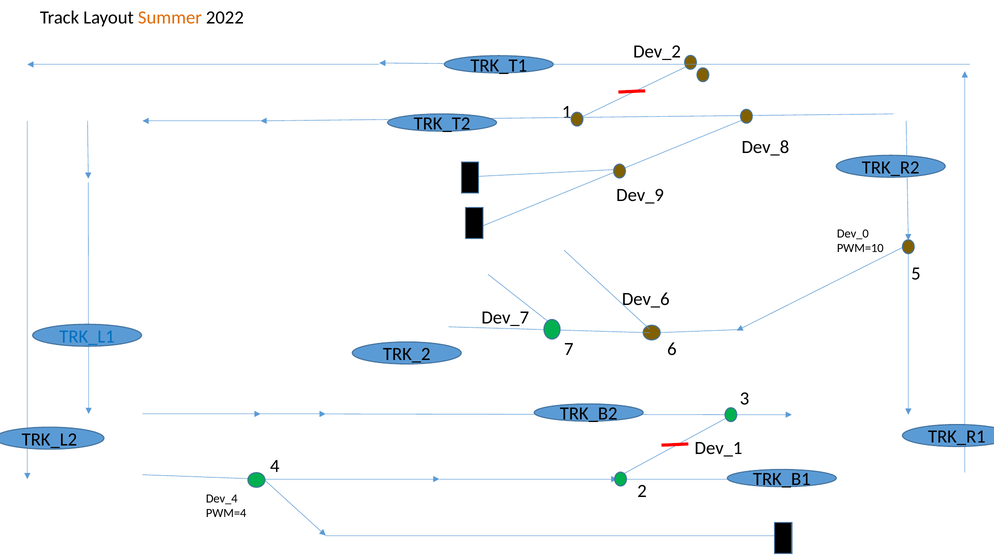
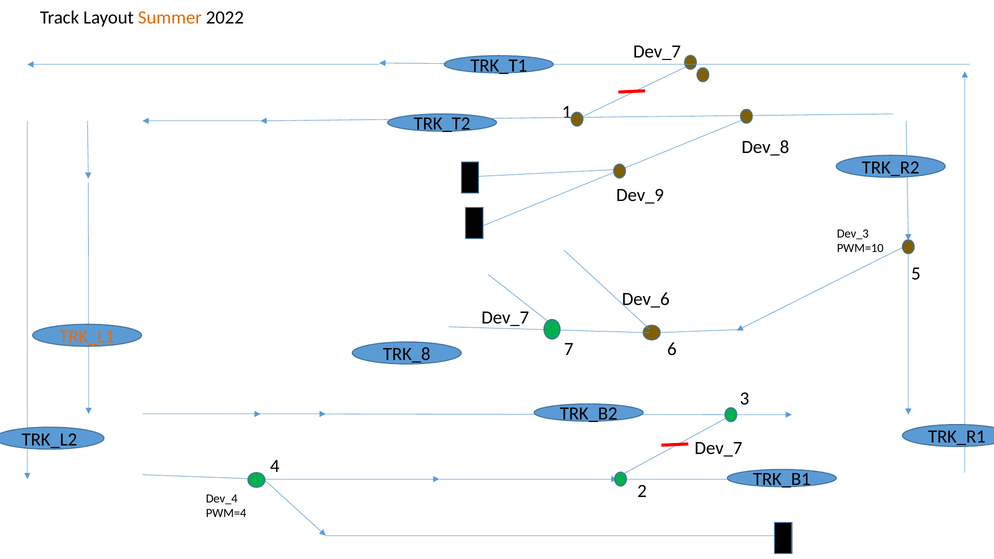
Dev_2 at (657, 52): Dev_2 -> Dev_7
Dev_0: Dev_0 -> Dev_3
TRK_L1 colour: blue -> orange
TRK_2: TRK_2 -> TRK_8
Dev_1 at (718, 448): Dev_1 -> Dev_7
